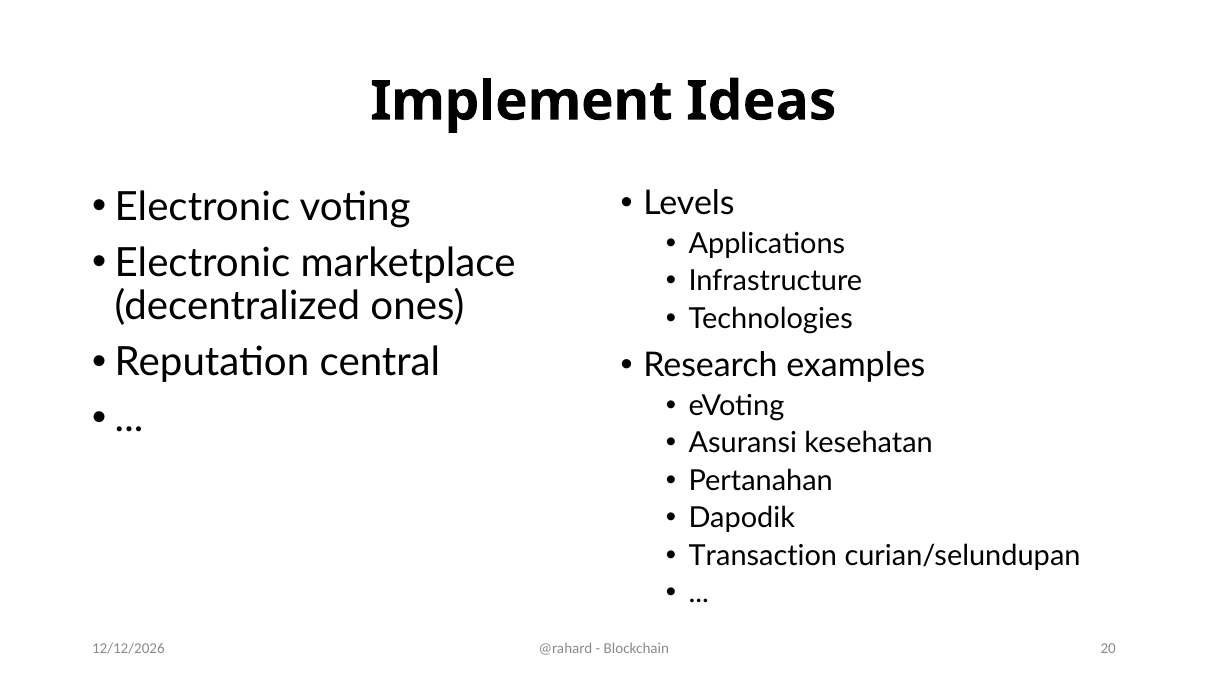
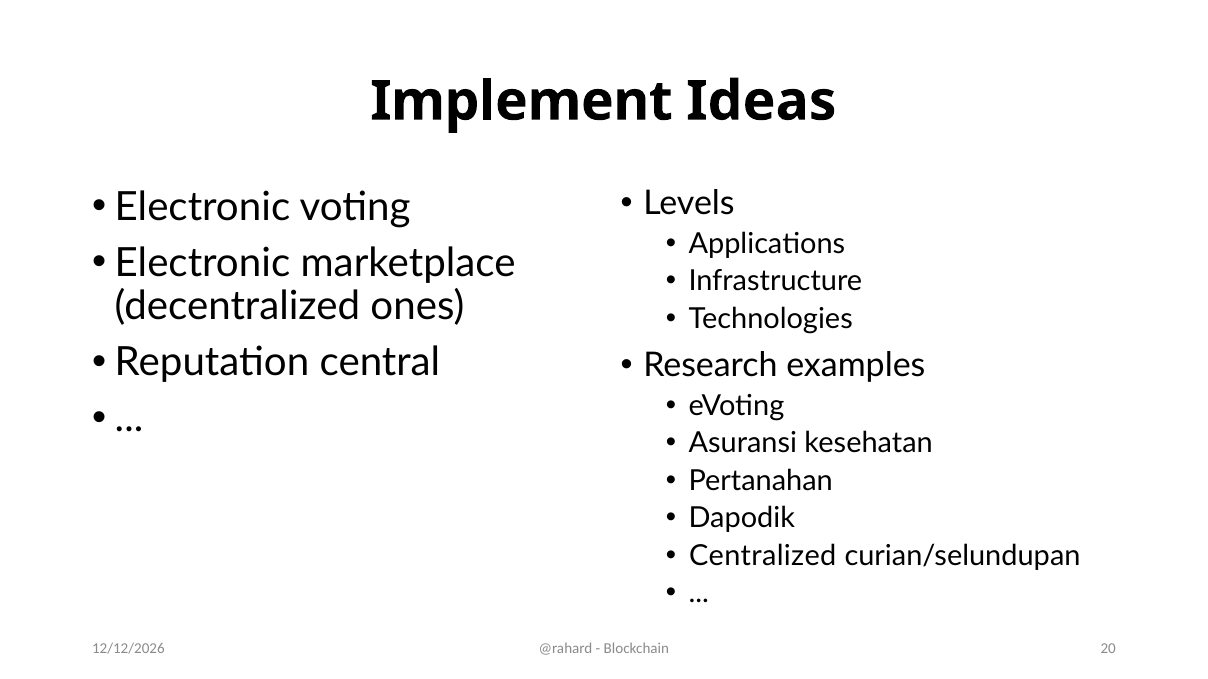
Transaction: Transaction -> Centralized
